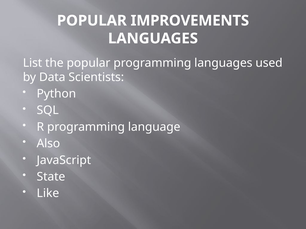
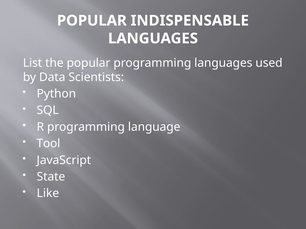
IMPROVEMENTS: IMPROVEMENTS -> INDISPENSABLE
Also: Also -> Tool
